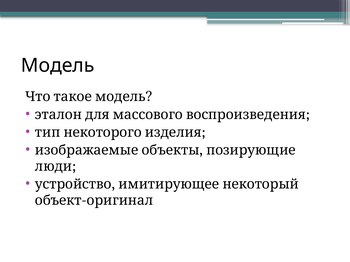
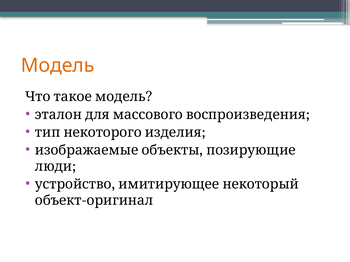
Модель colour: black -> orange
